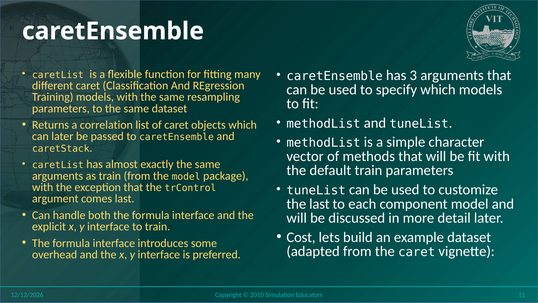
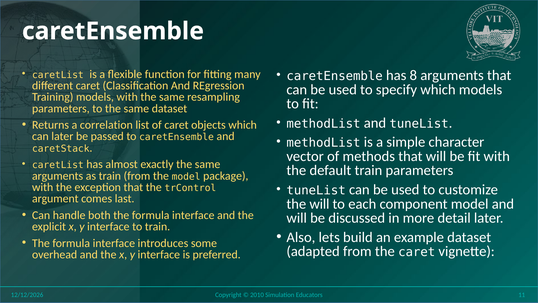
3: 3 -> 8
the last: last -> will
Cost: Cost -> Also
